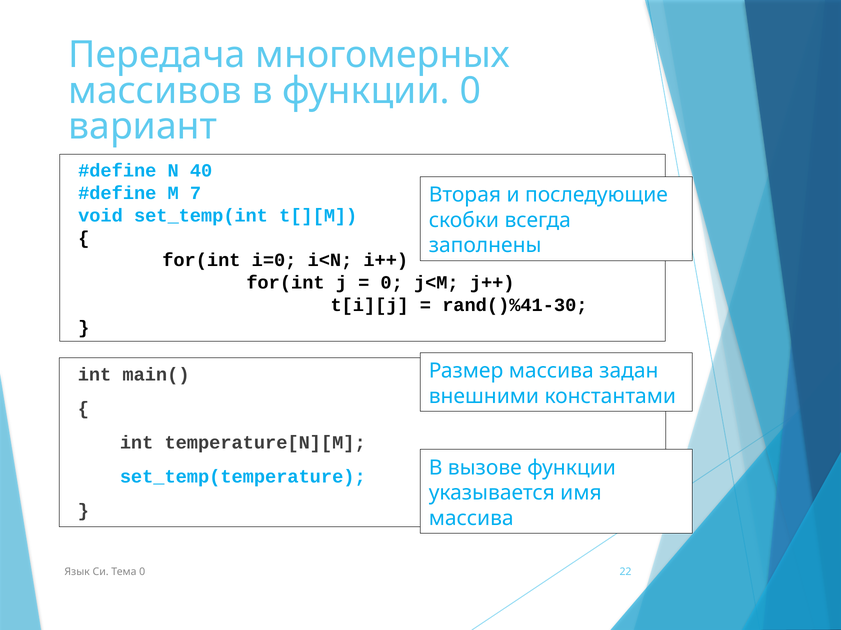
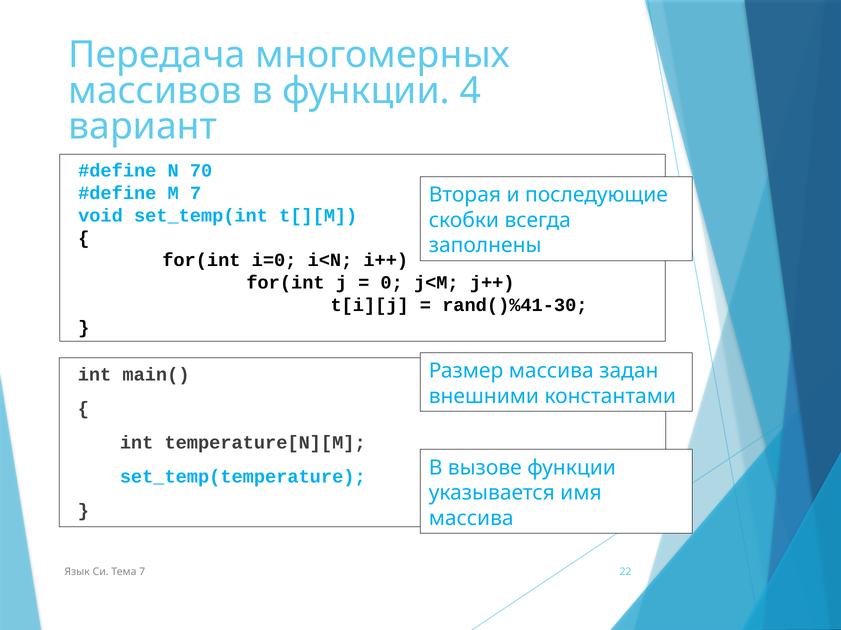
функции 0: 0 -> 4
40: 40 -> 70
Тема 0: 0 -> 7
